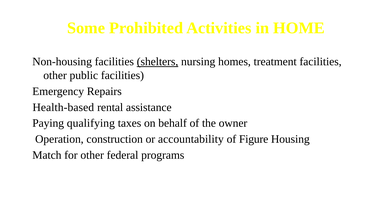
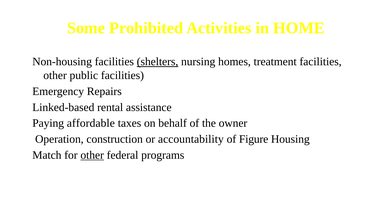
Health-based: Health-based -> Linked-based
qualifying: qualifying -> affordable
other at (92, 155) underline: none -> present
